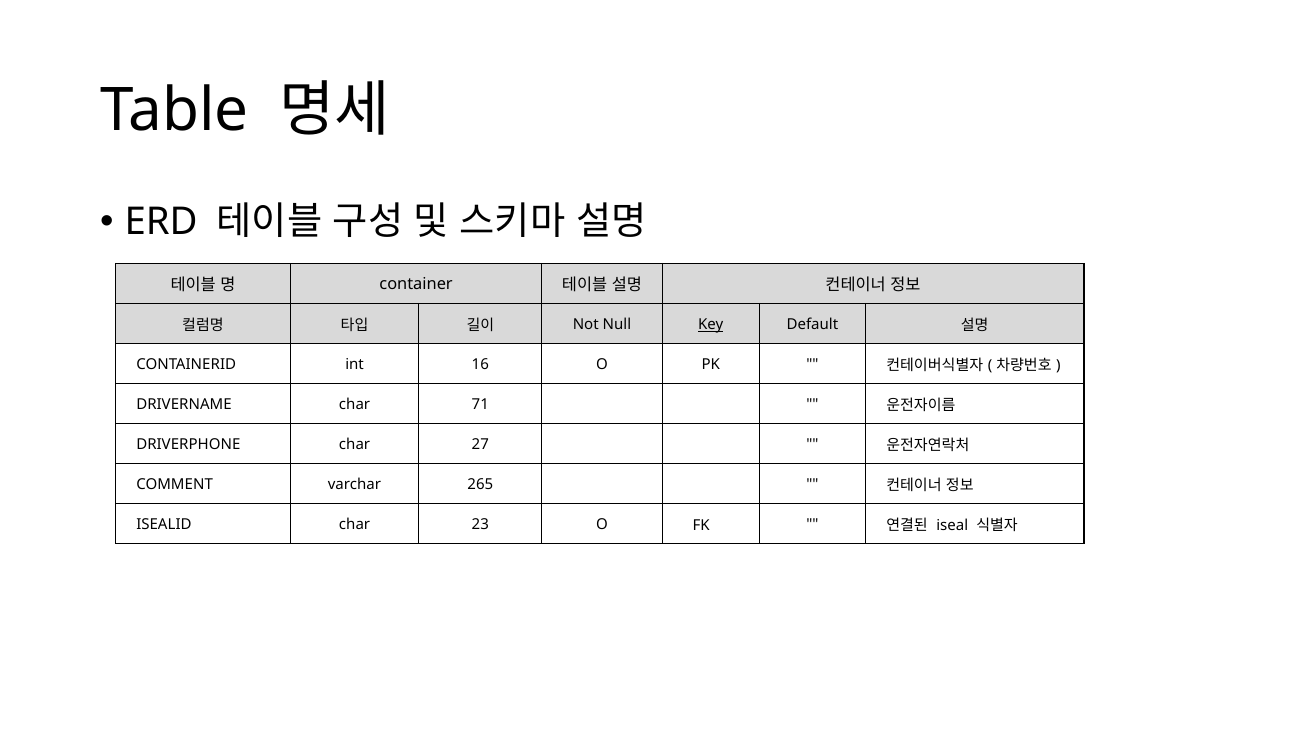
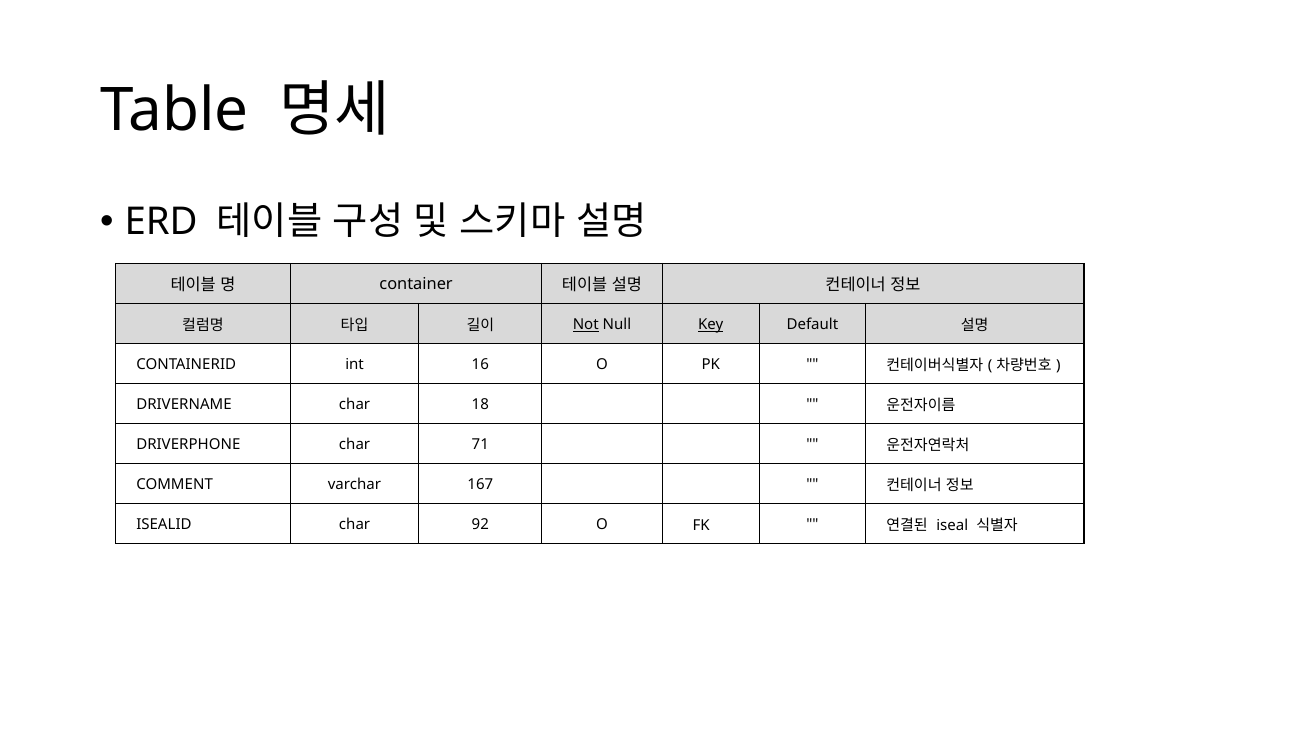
Not underline: none -> present
71: 71 -> 18
27: 27 -> 71
265: 265 -> 167
23: 23 -> 92
